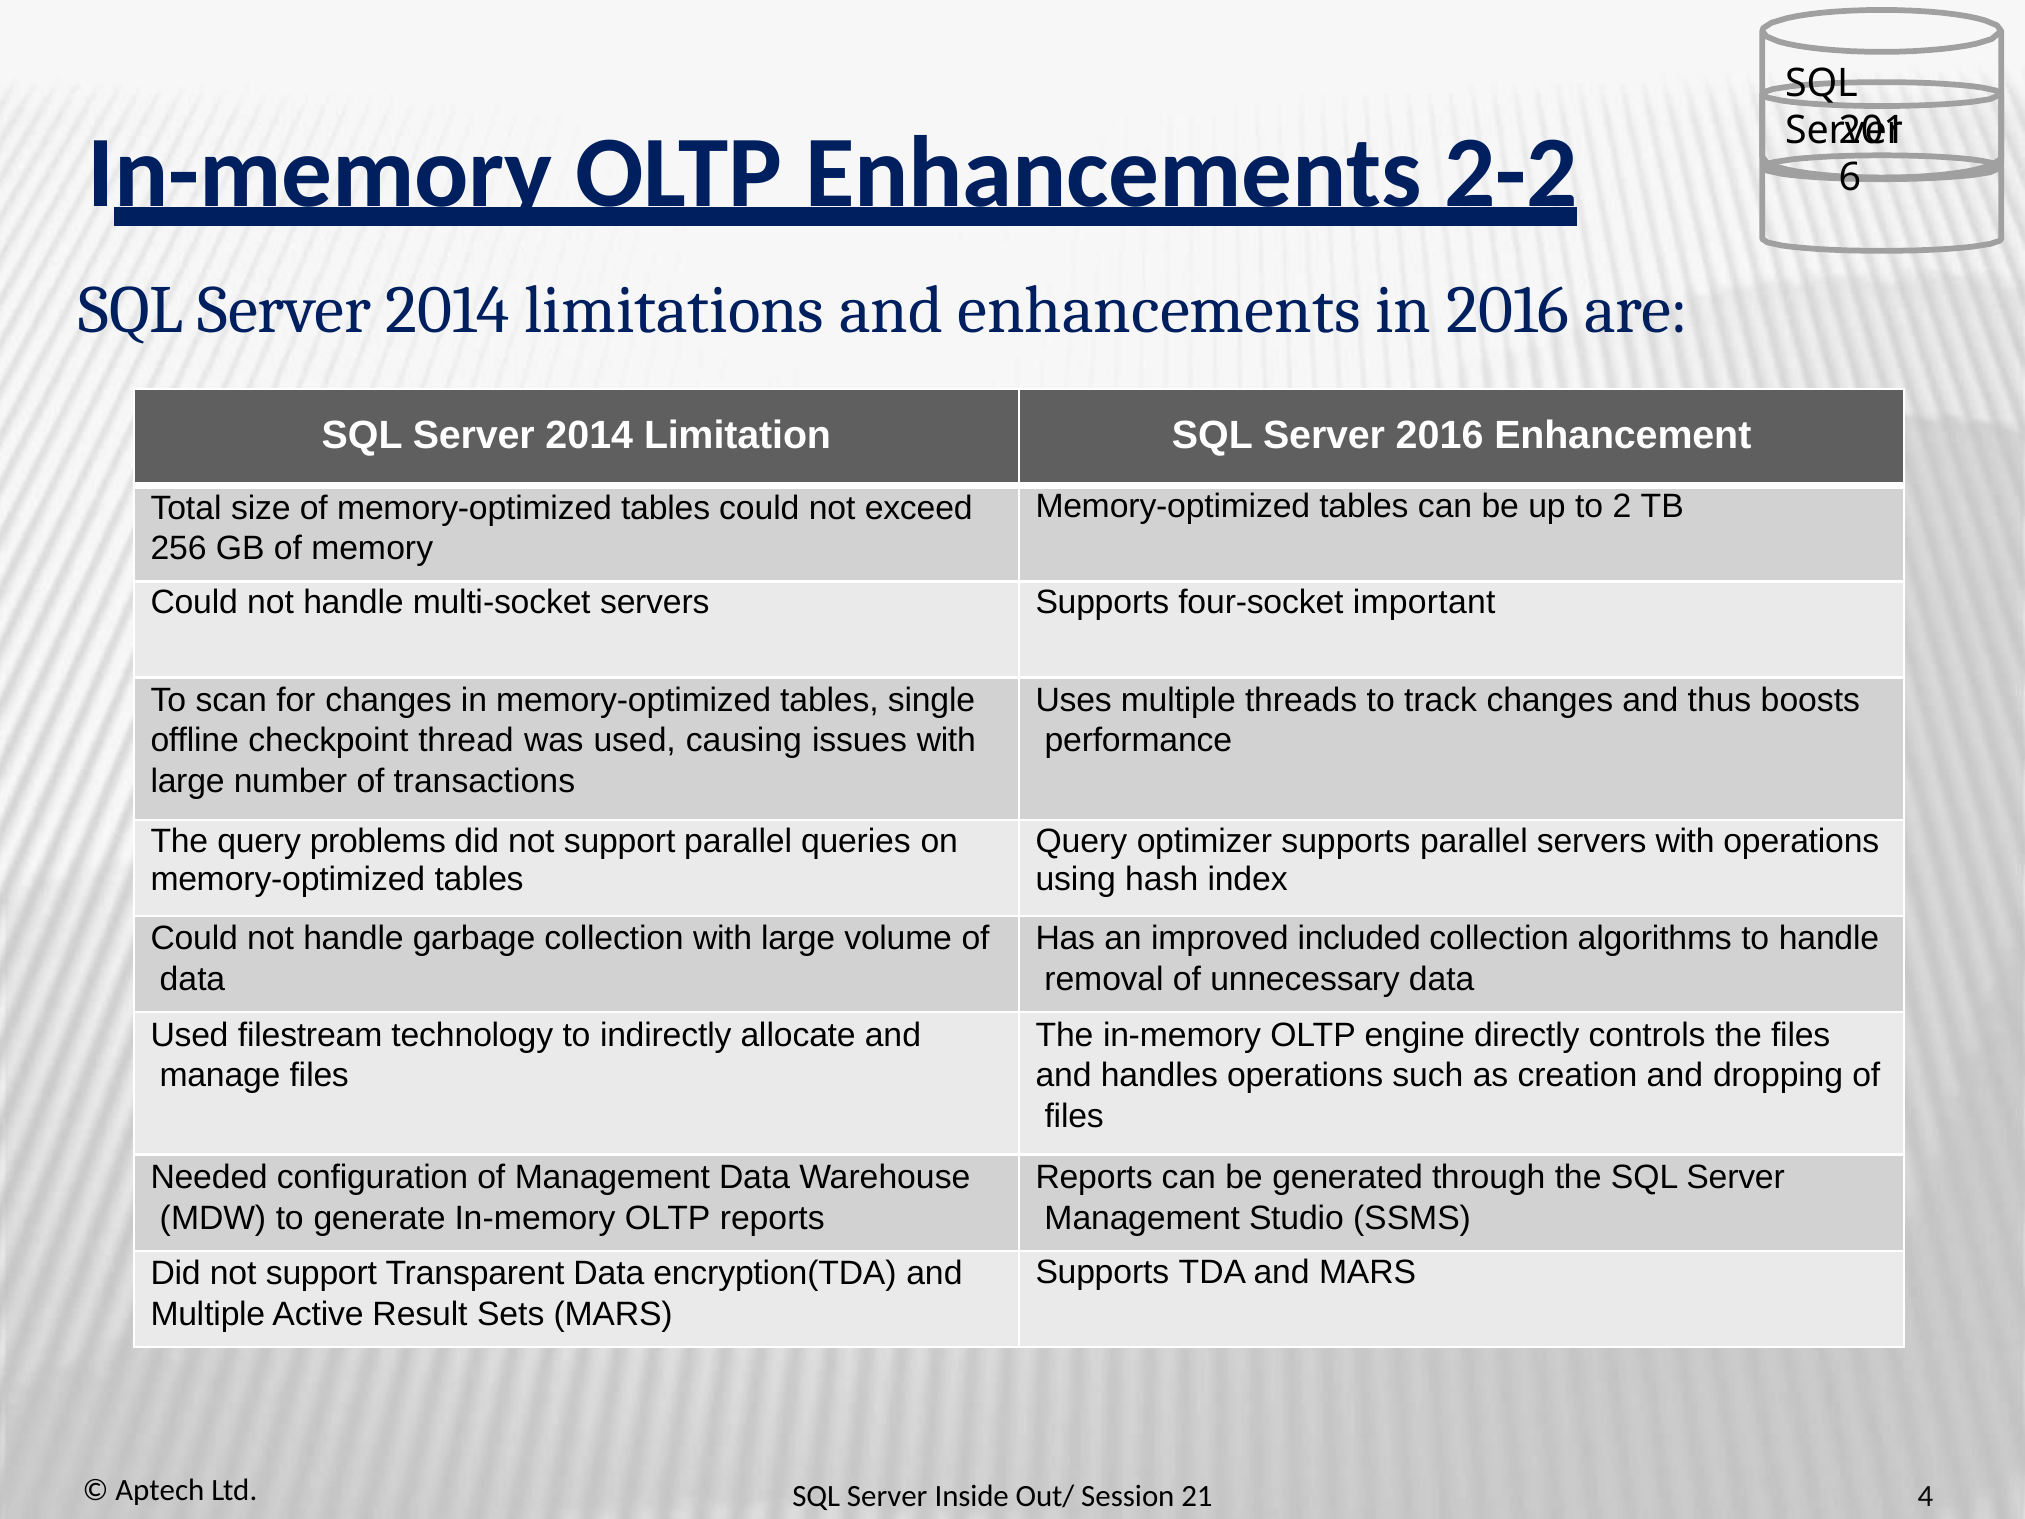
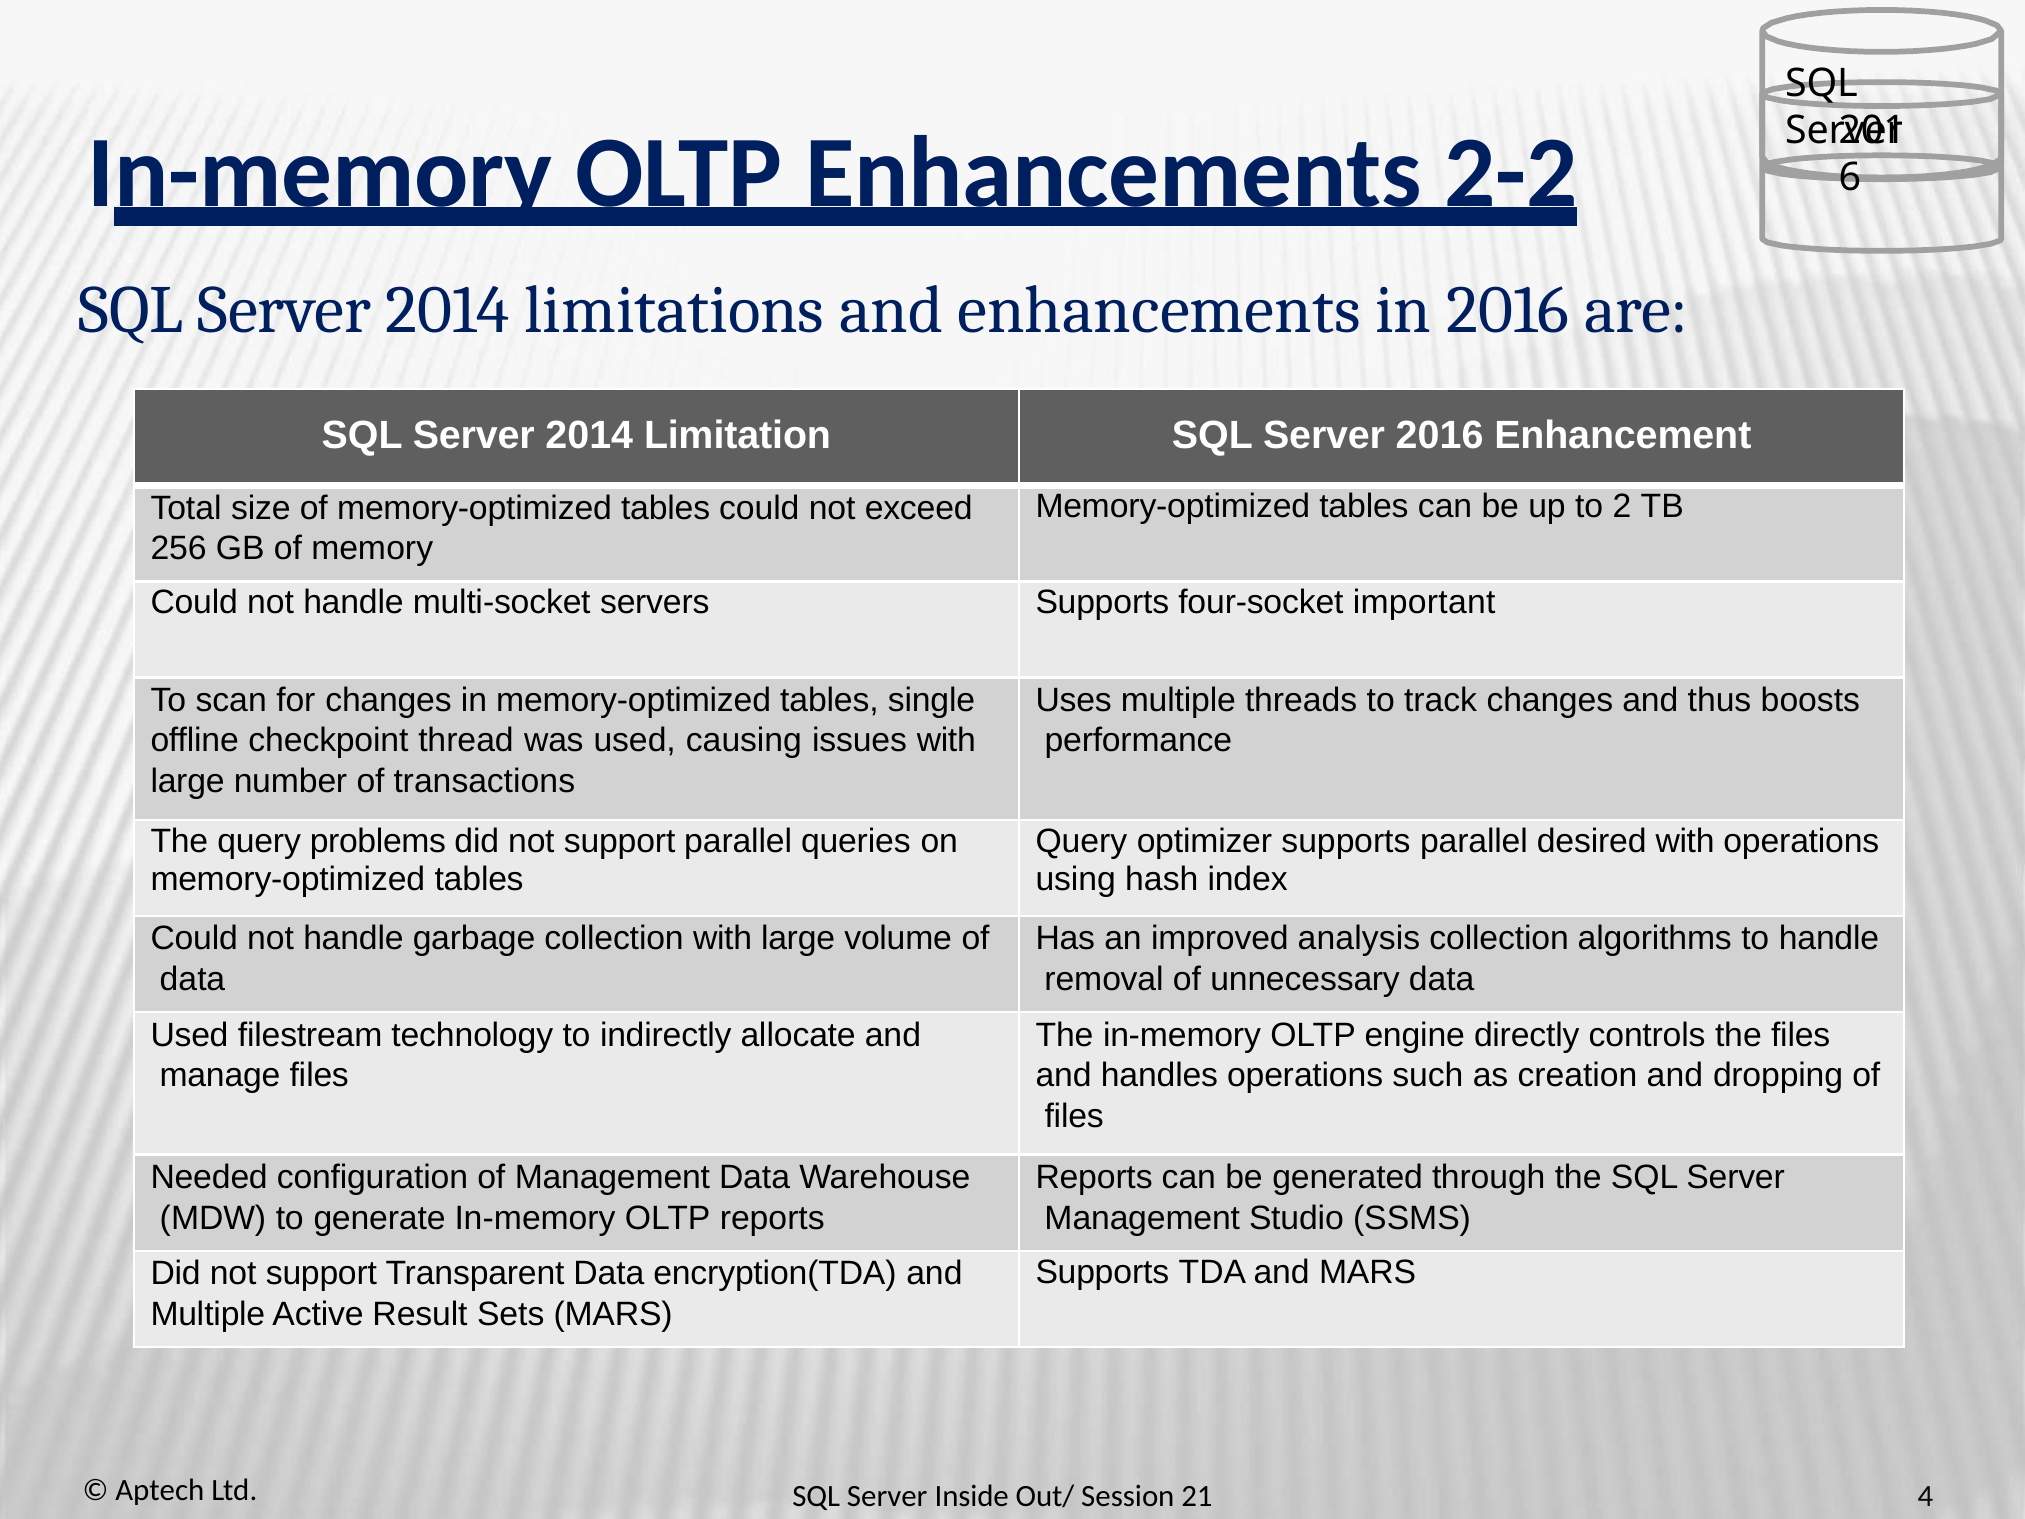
parallel servers: servers -> desired
included: included -> analysis
